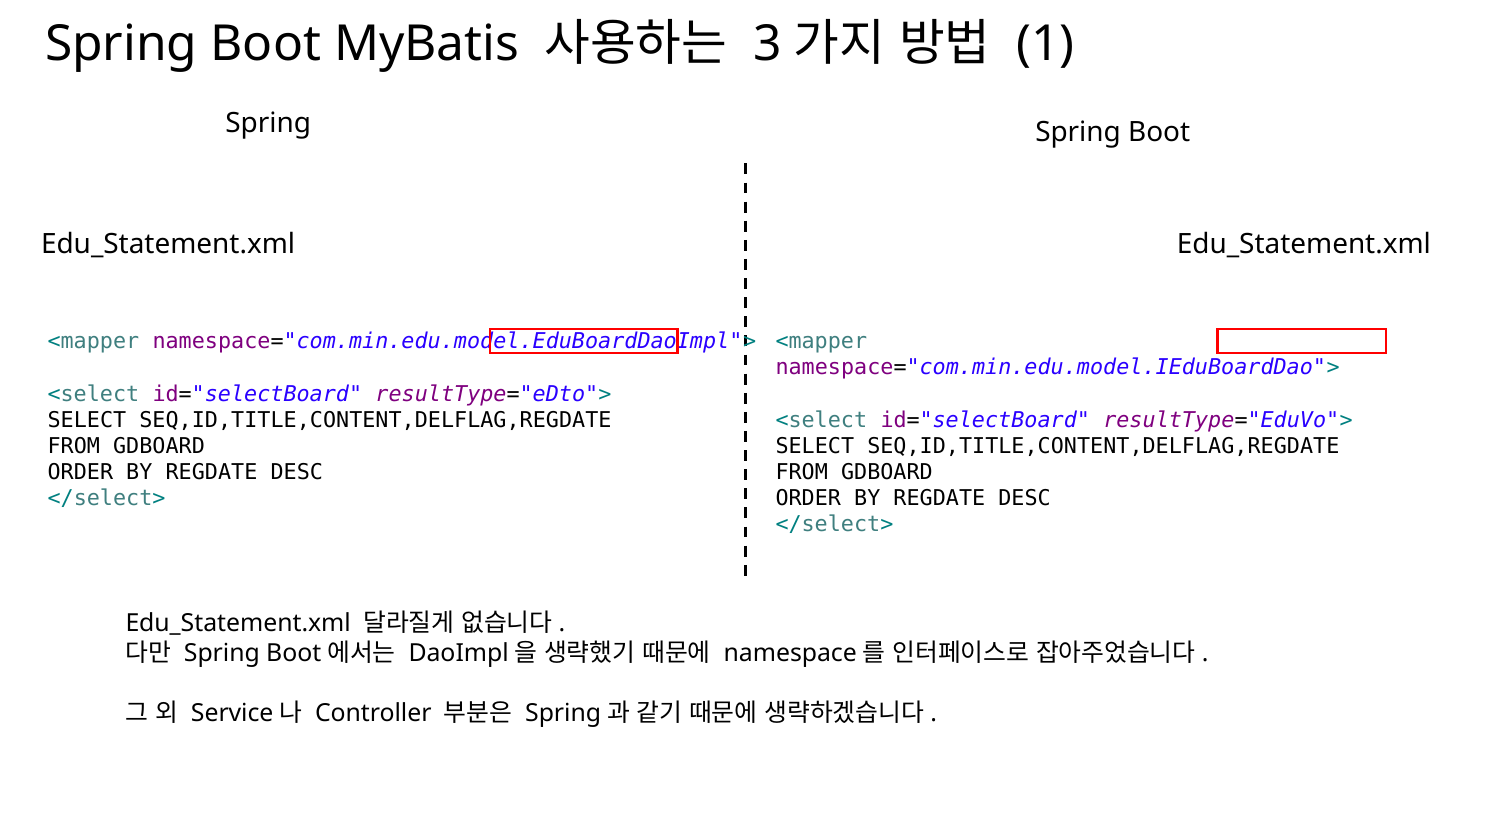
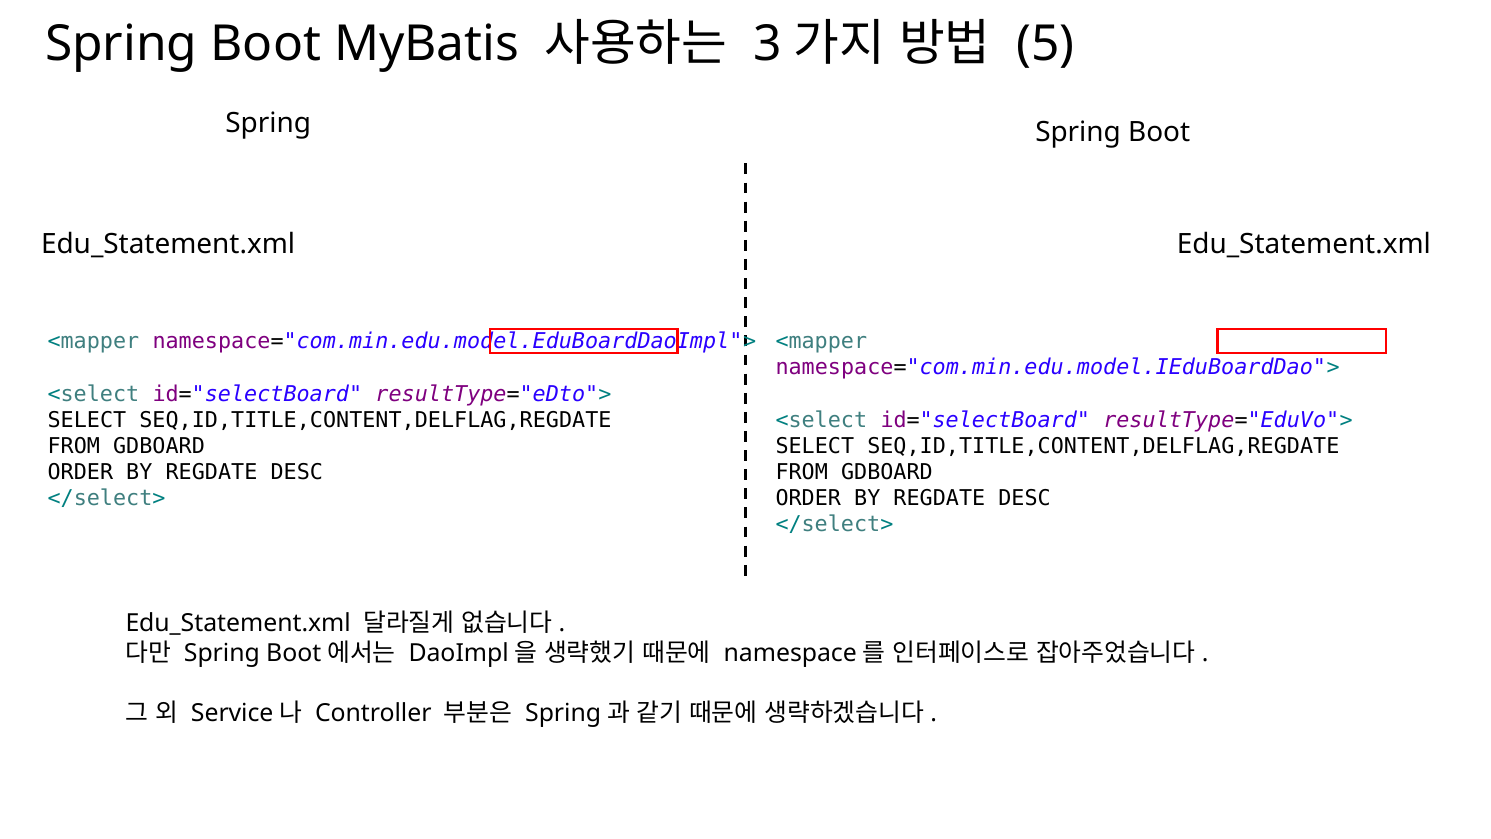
1: 1 -> 5
